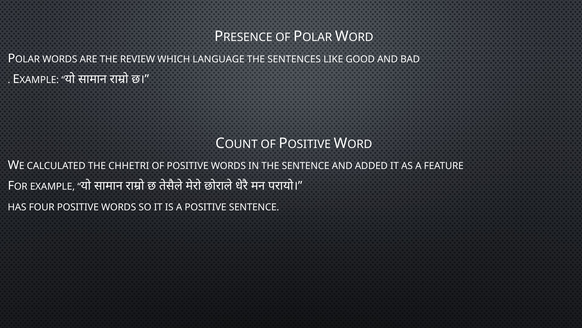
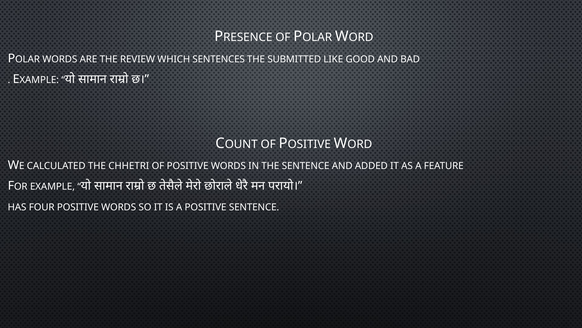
LANGUAGE: LANGUAGE -> SENTENCES
SENTENCES: SENTENCES -> SUBMITTED
